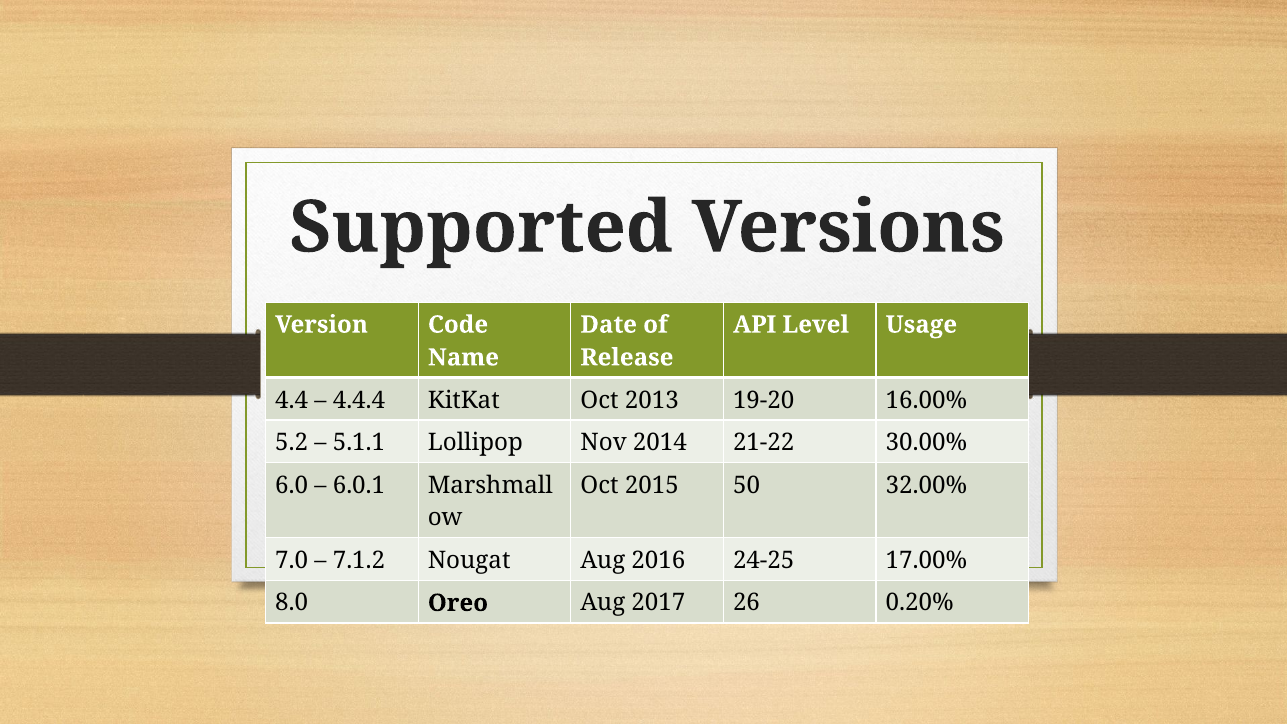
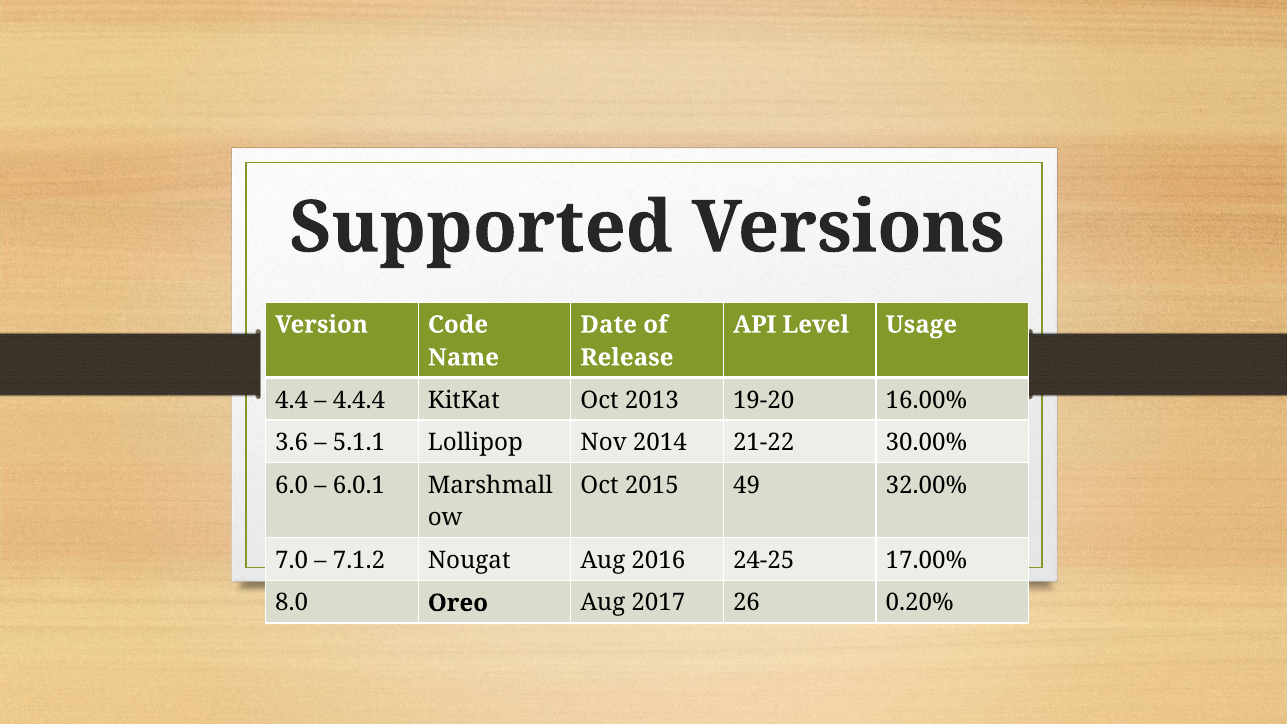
5.2: 5.2 -> 3.6
50: 50 -> 49
